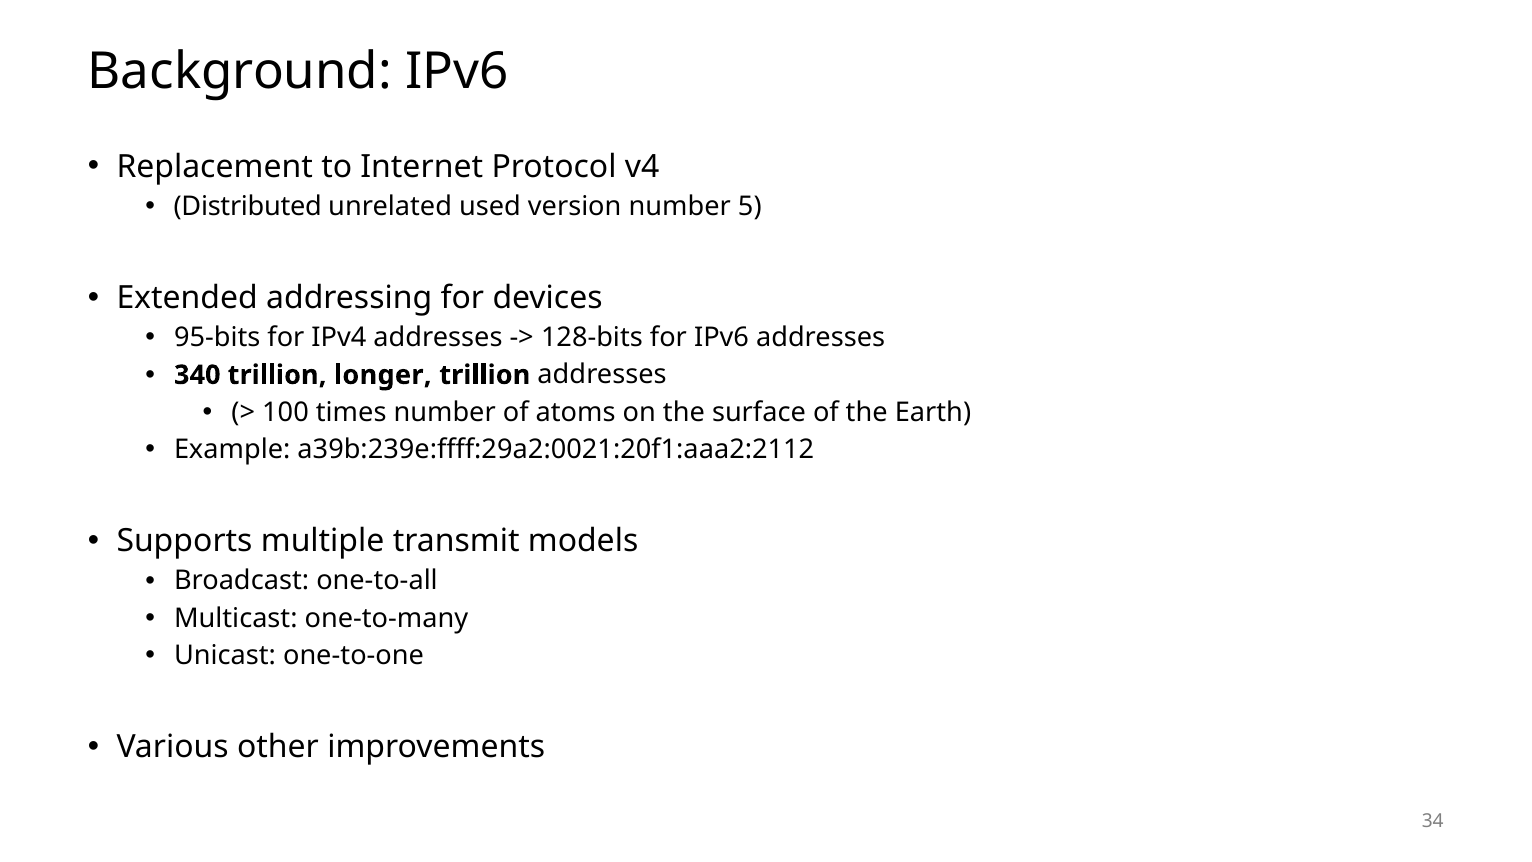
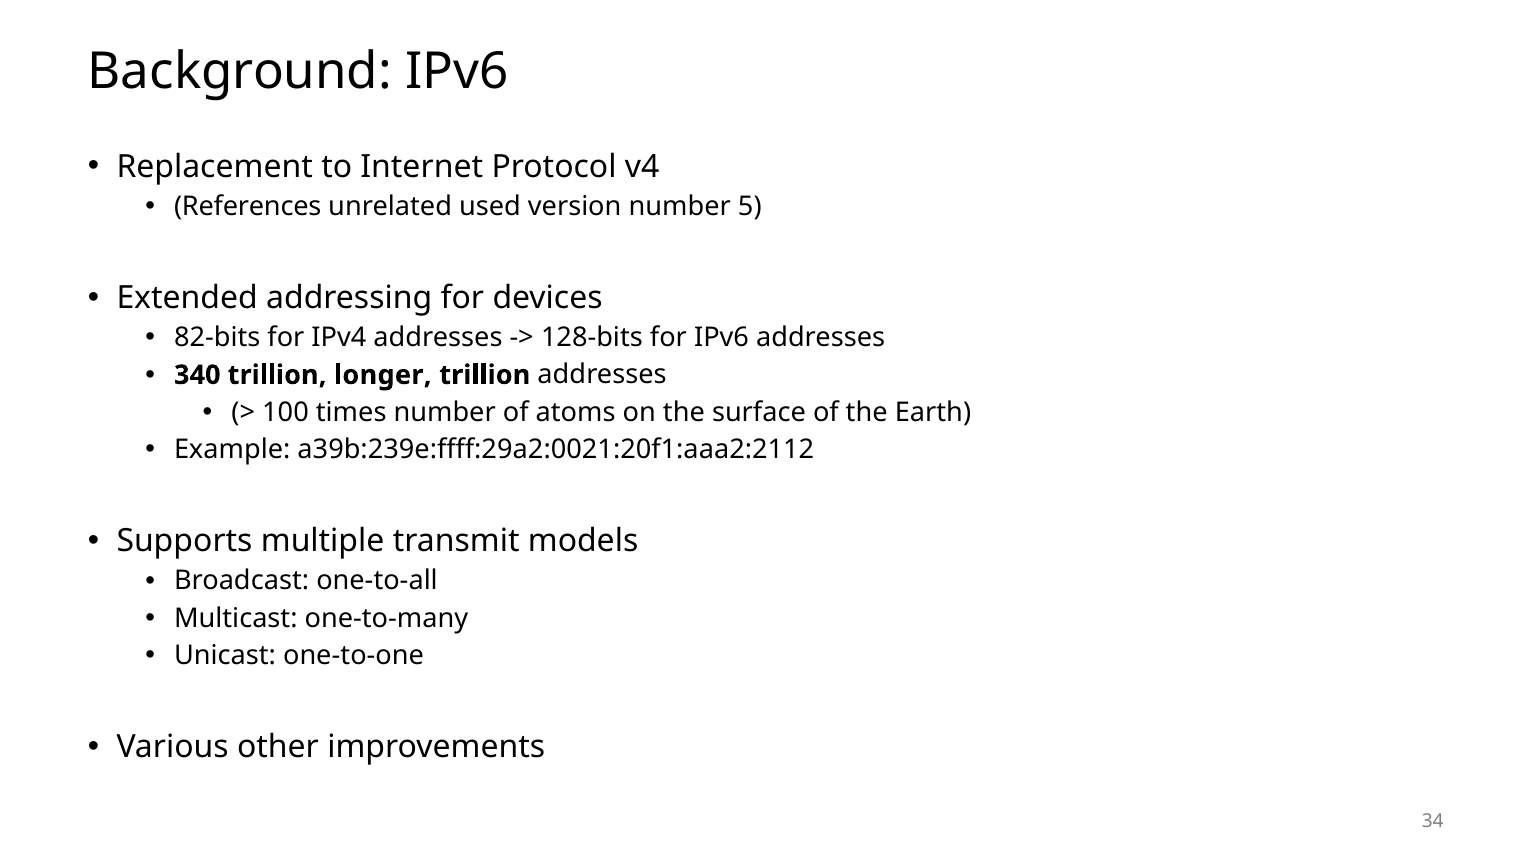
Distributed: Distributed -> References
95-bits: 95-bits -> 82-bits
